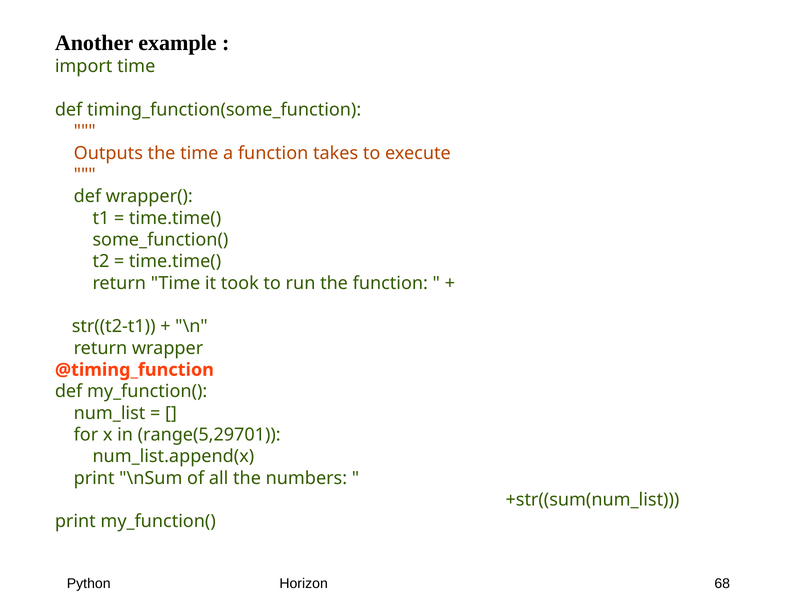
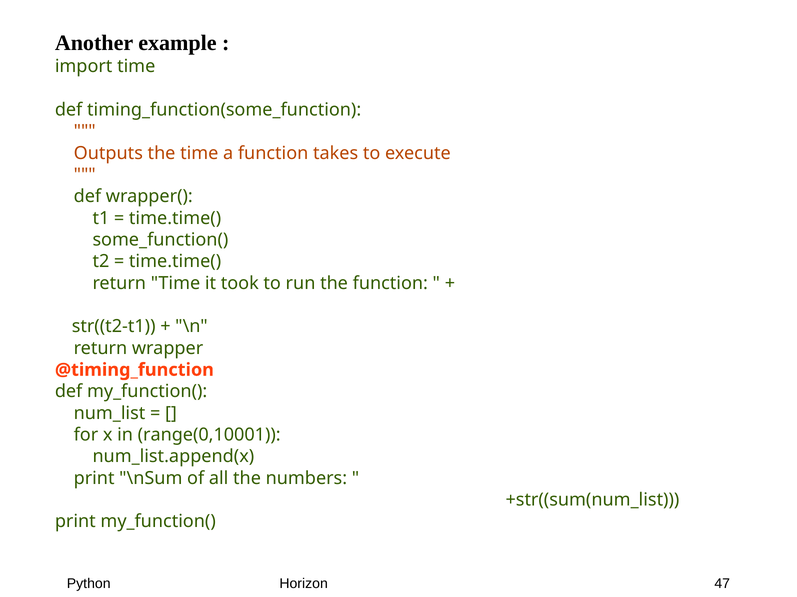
range(5,29701: range(5,29701 -> range(0,10001
68: 68 -> 47
